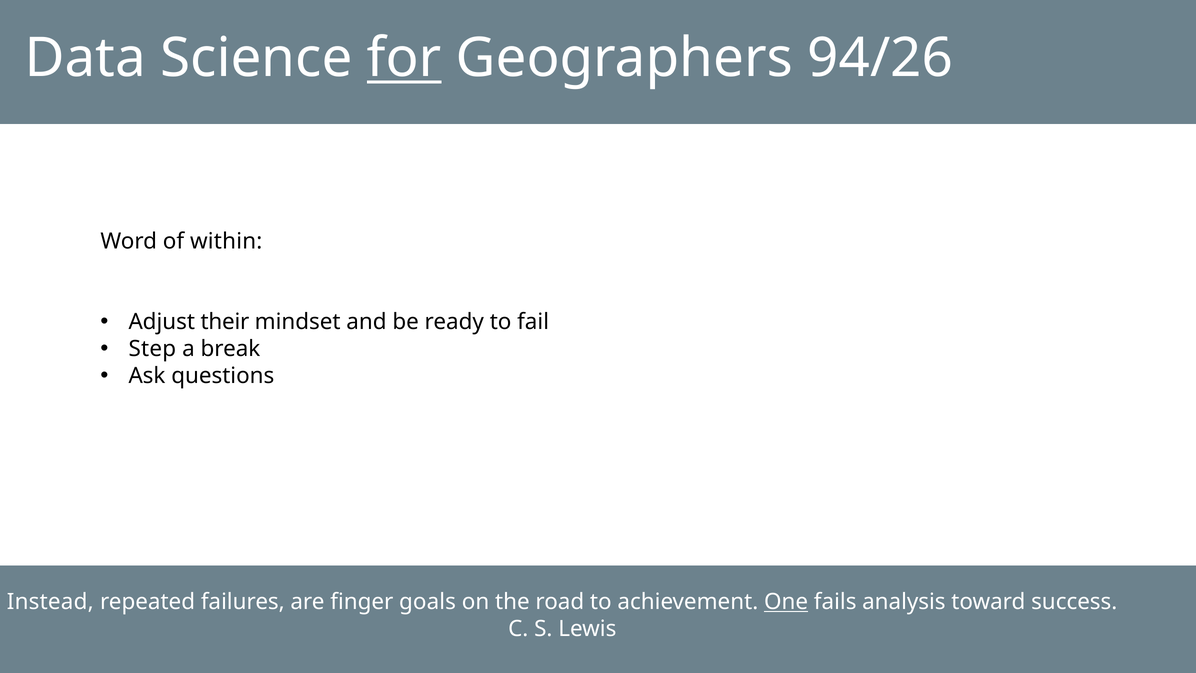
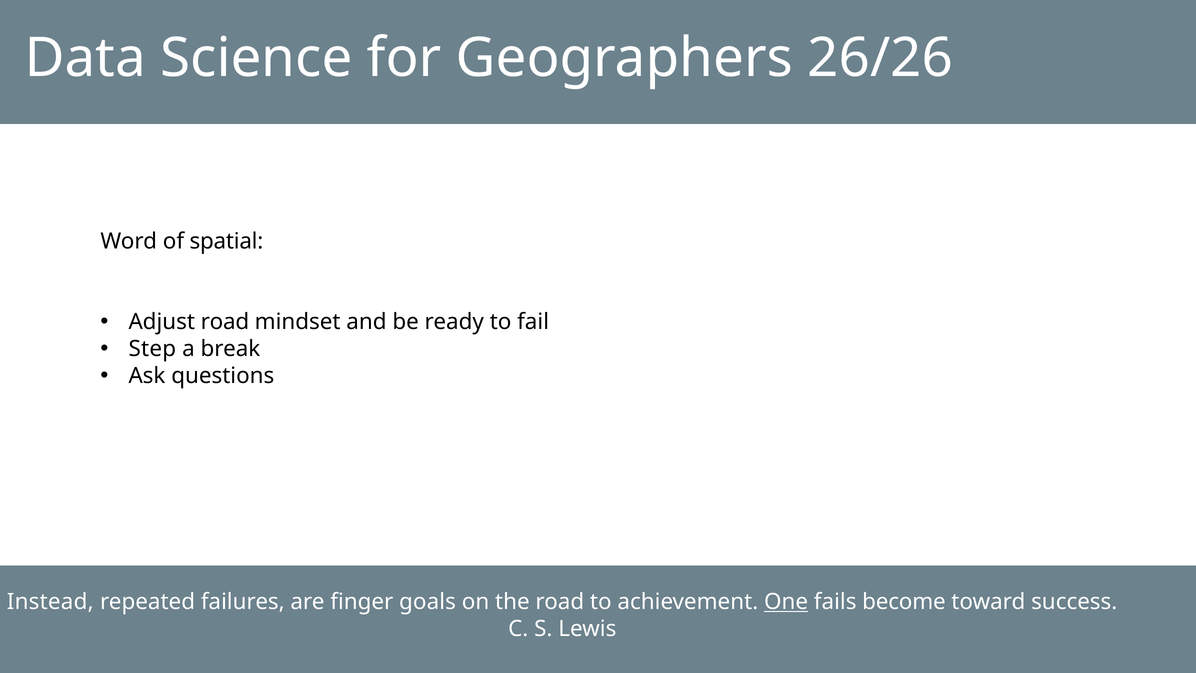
for underline: present -> none
94/26: 94/26 -> 26/26
within: within -> spatial
Adjust their: their -> road
analysis: analysis -> become
